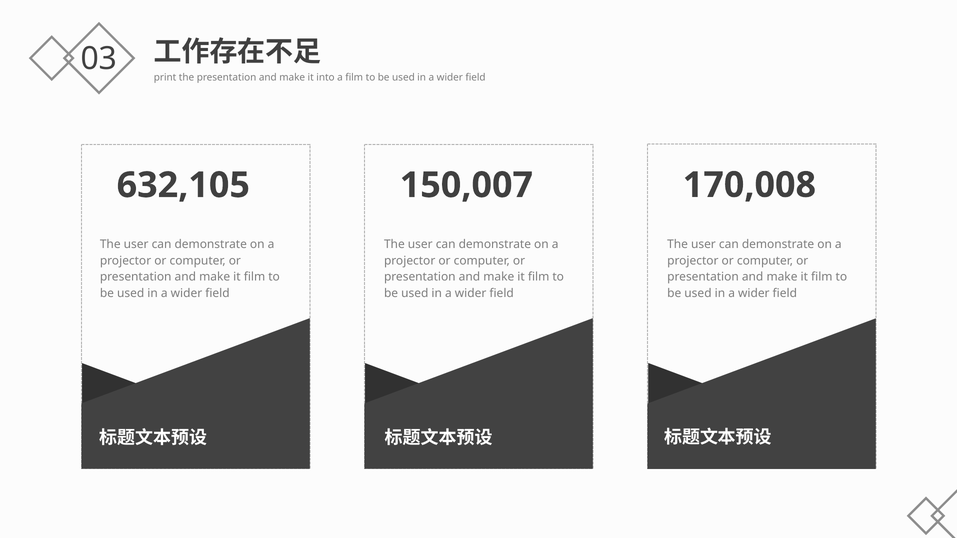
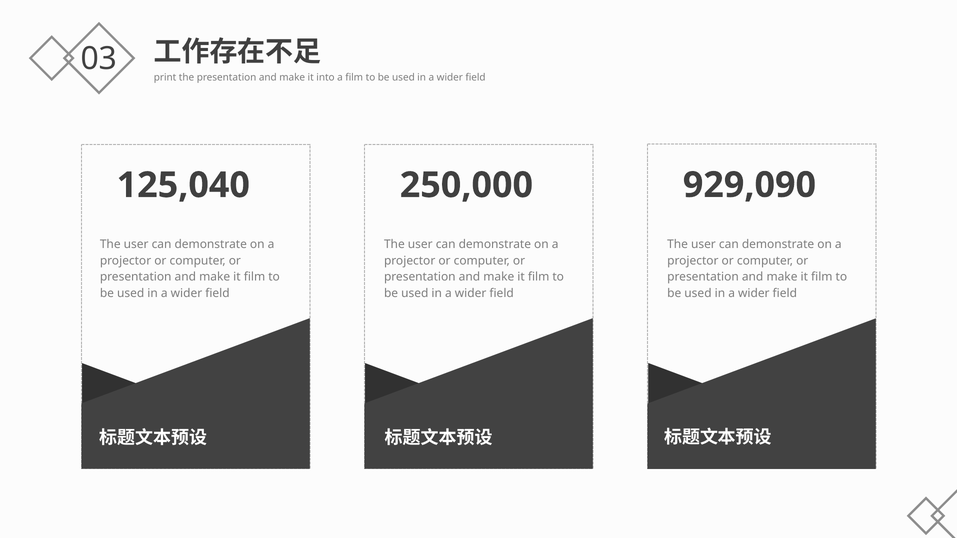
170,008: 170,008 -> 929,090
632,105: 632,105 -> 125,040
150,007: 150,007 -> 250,000
